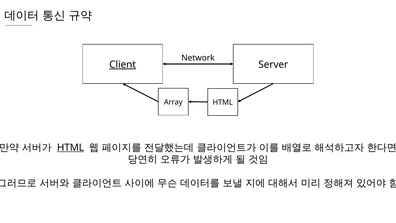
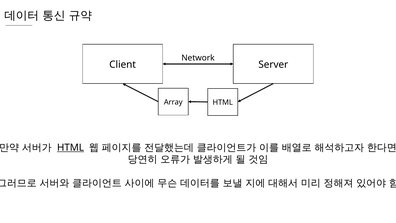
Client underline: present -> none
